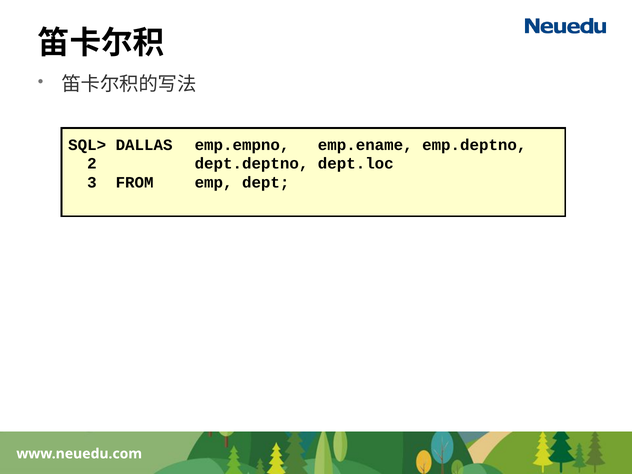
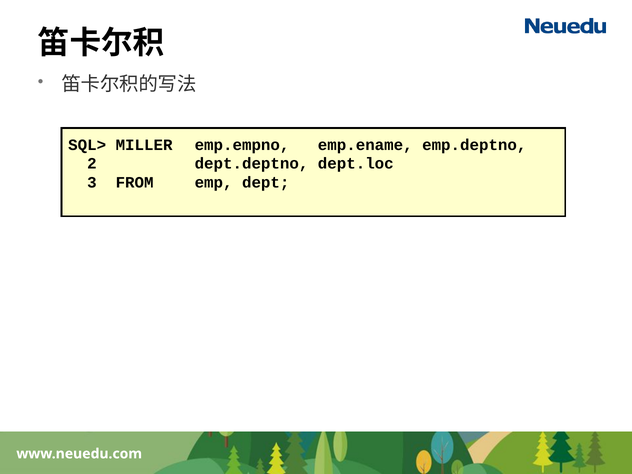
DALLAS: DALLAS -> MILLER
